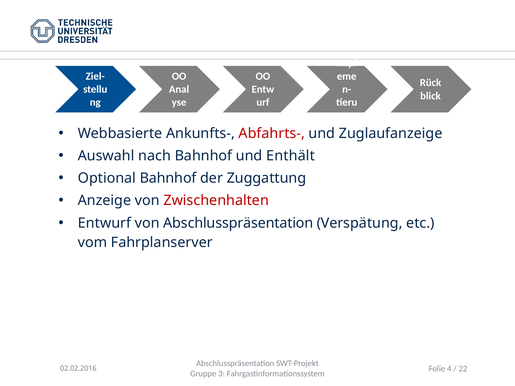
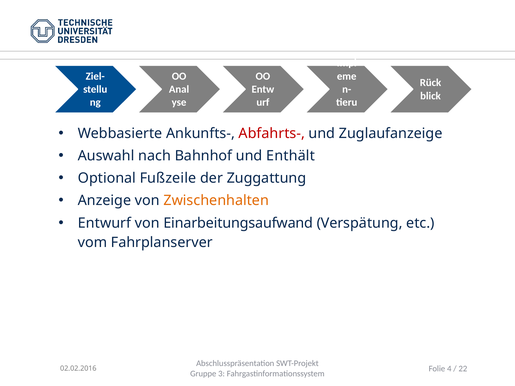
Optional Bahnhof: Bahnhof -> Fußzeile
Zwischenhalten colour: red -> orange
von Abschlusspräsentation: Abschlusspräsentation -> Einarbeitungsaufwand
